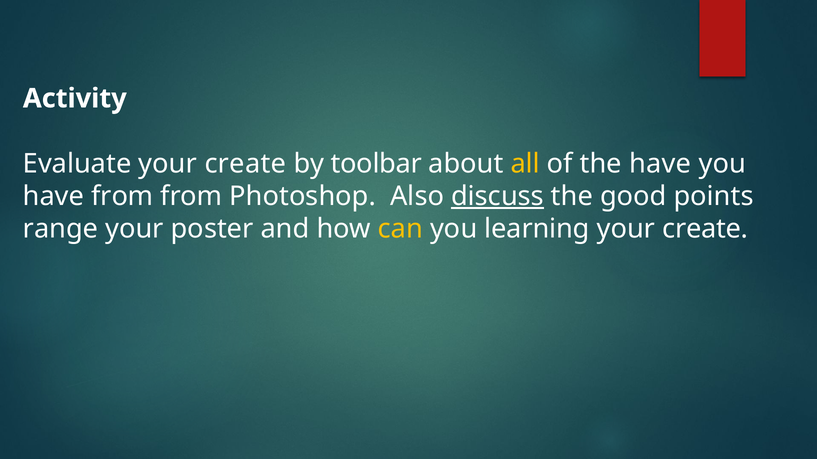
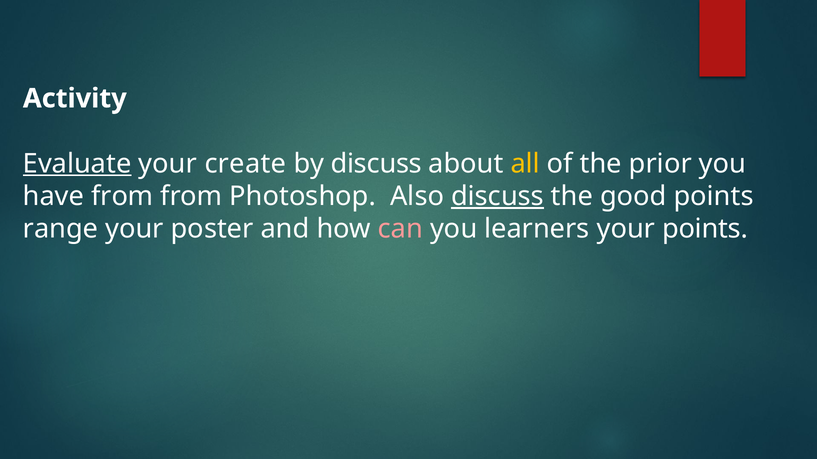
Evaluate underline: none -> present
by toolbar: toolbar -> discuss
the have: have -> prior
can colour: yellow -> pink
learning: learning -> learners
create at (705, 229): create -> points
